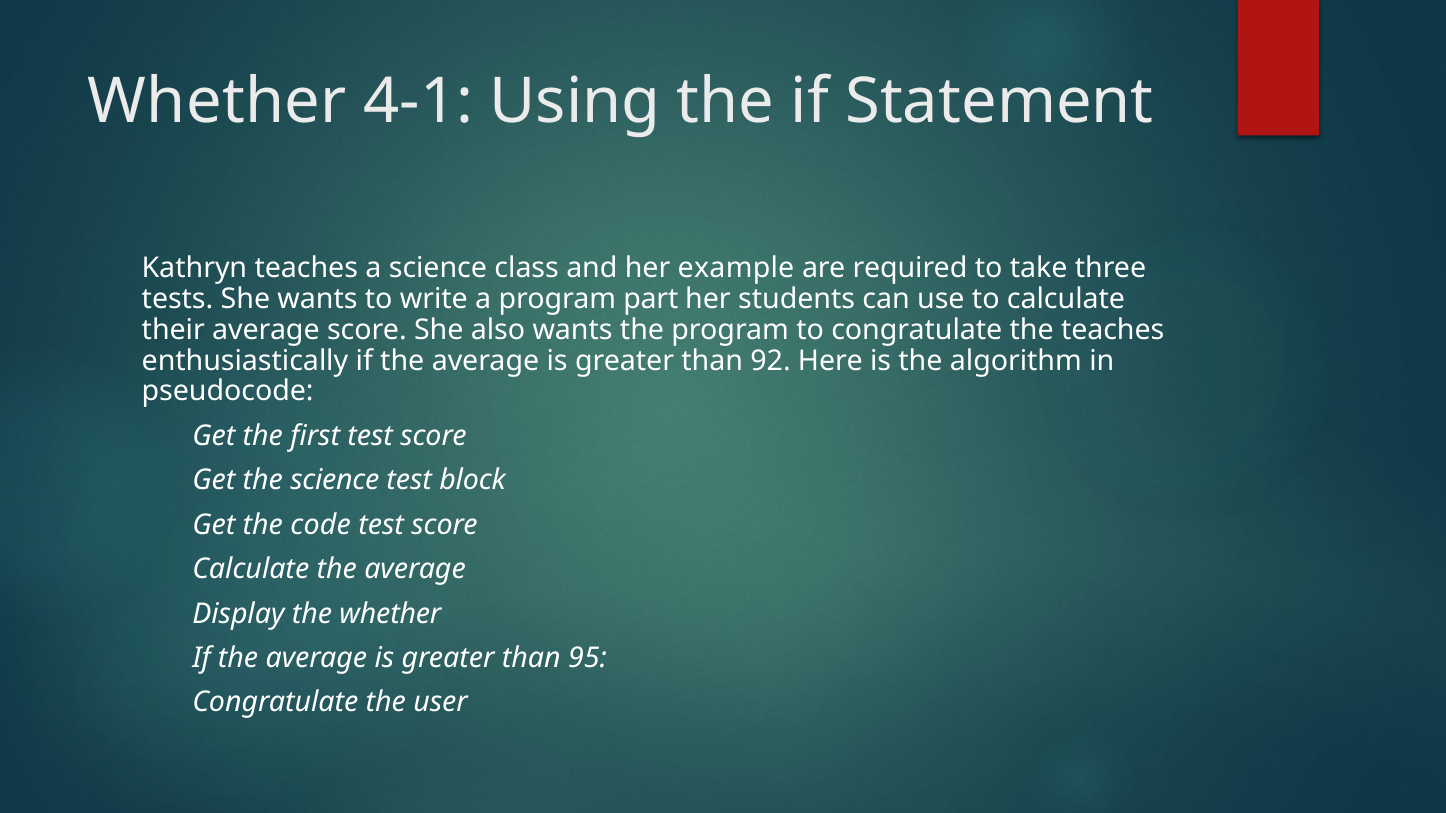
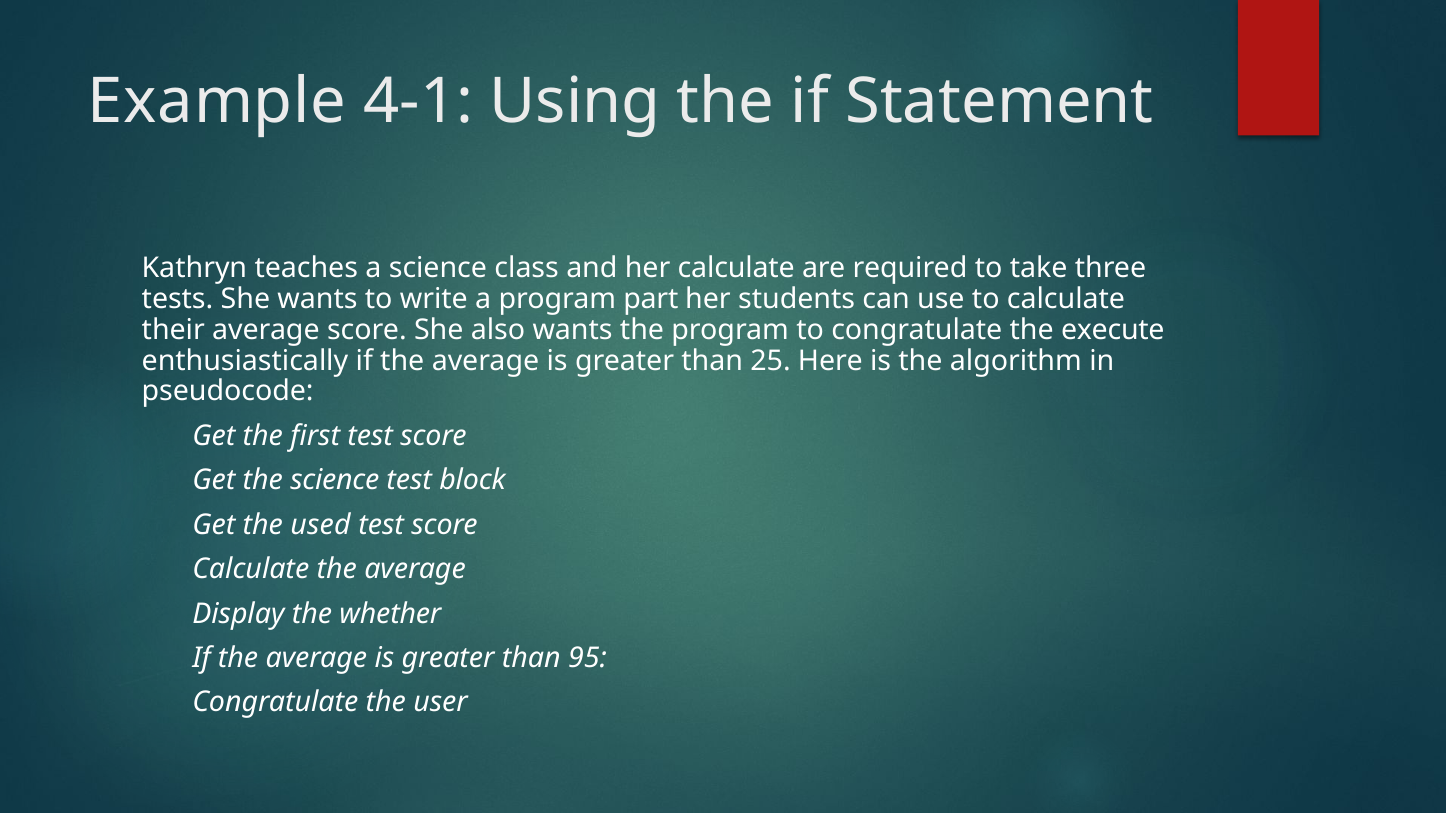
Whether at (217, 102): Whether -> Example
her example: example -> calculate
the teaches: teaches -> execute
92: 92 -> 25
code: code -> used
